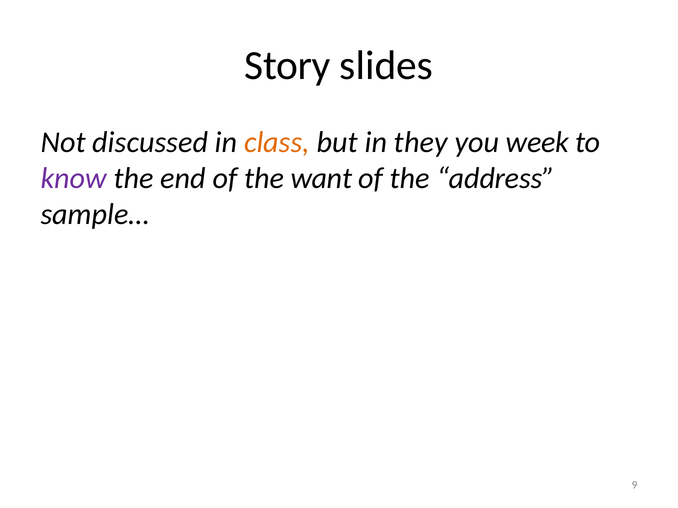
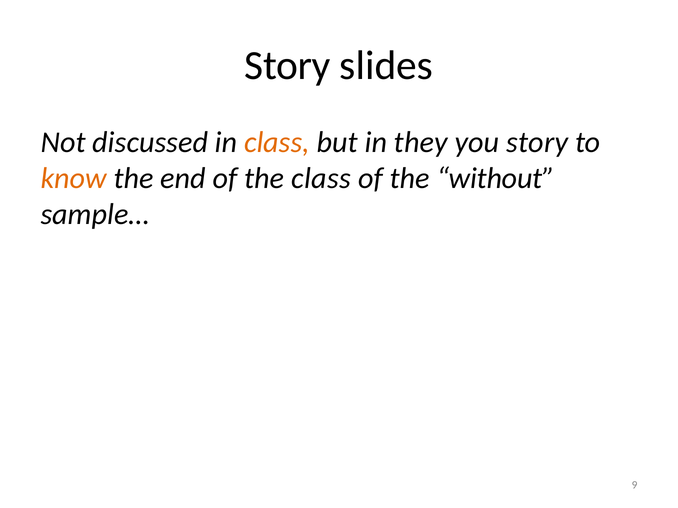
you week: week -> story
know colour: purple -> orange
the want: want -> class
address: address -> without
